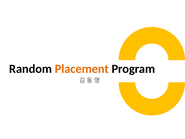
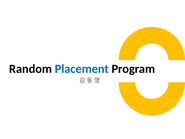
Placement colour: orange -> blue
